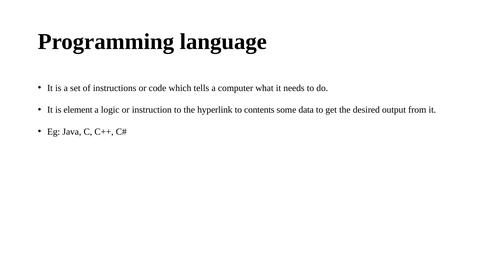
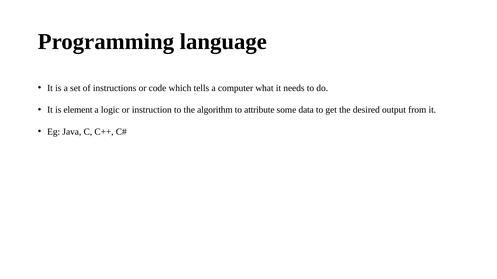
hyperlink: hyperlink -> algorithm
contents: contents -> attribute
